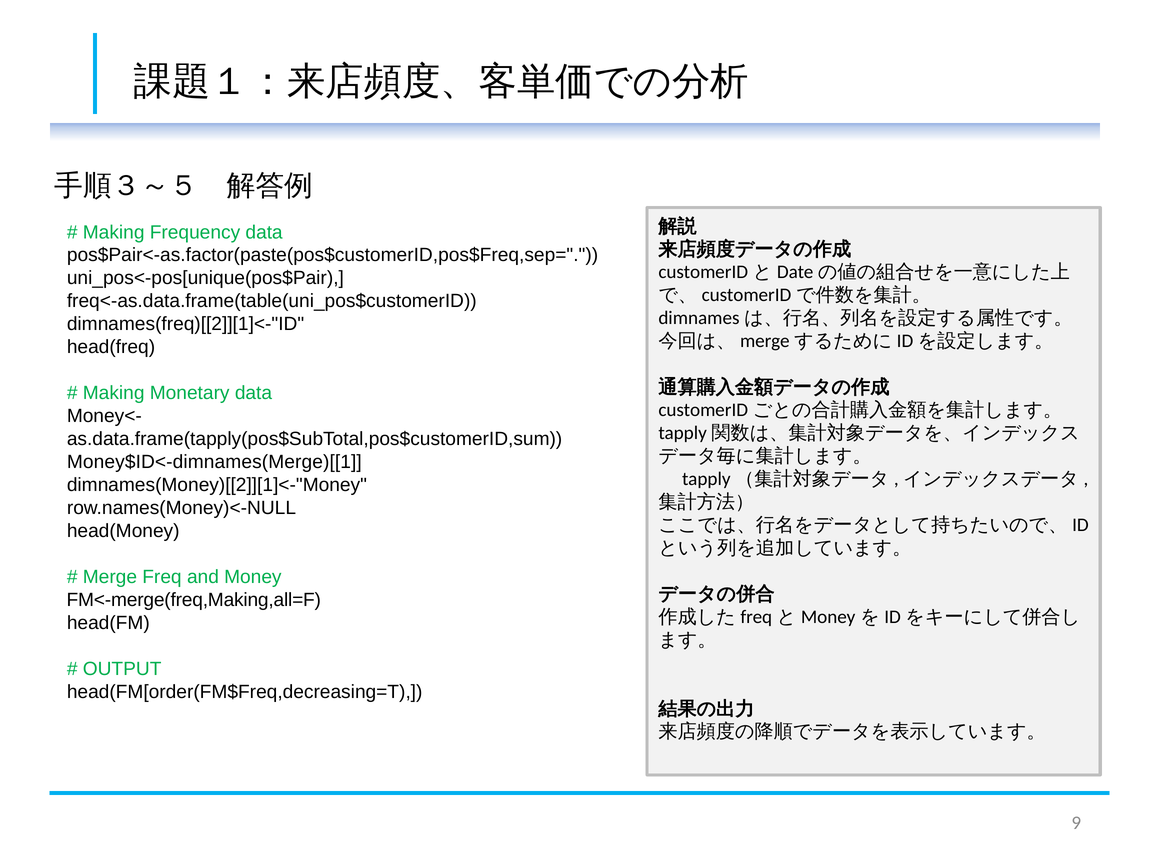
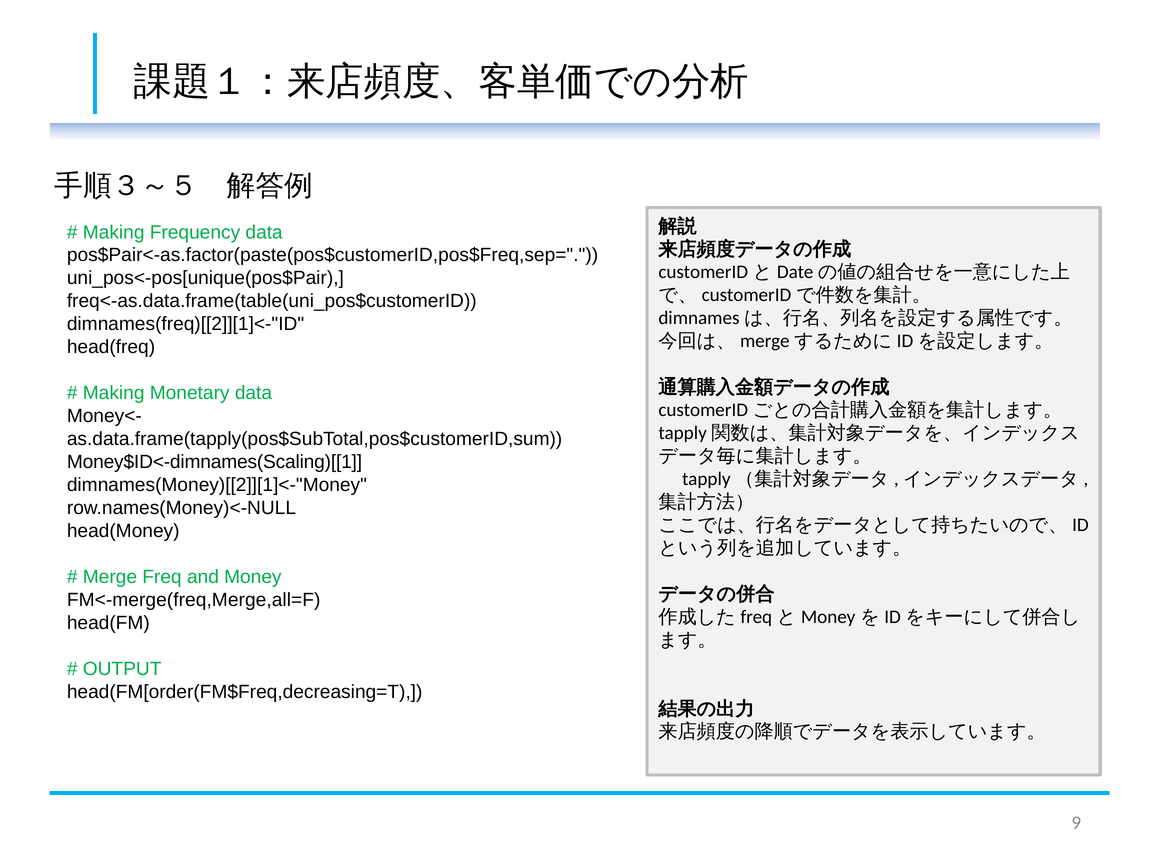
Money$ID<-dimnames(Merge)[[1: Money$ID<-dimnames(Merge)[[1 -> Money$ID<-dimnames(Scaling)[[1
FM<-merge(freq,Making,all=F: FM<-merge(freq,Making,all=F -> FM<-merge(freq,Merge,all=F
